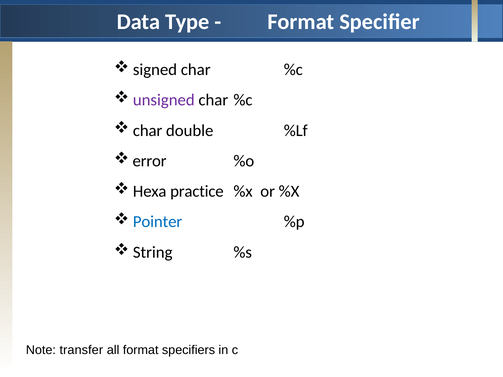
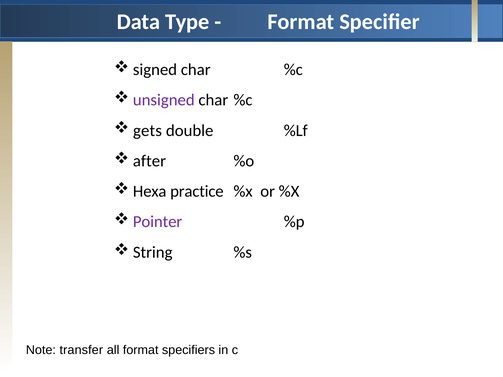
char at (148, 131): char -> gets
error: error -> after
Pointer colour: blue -> purple
